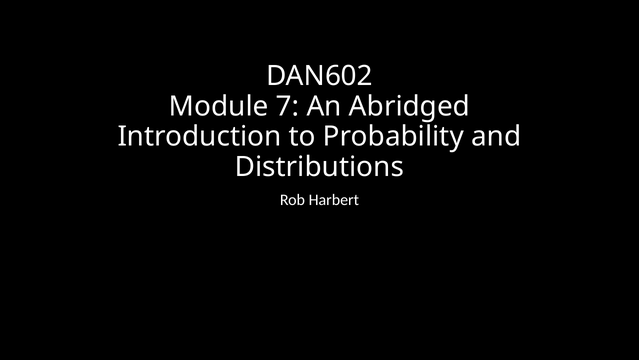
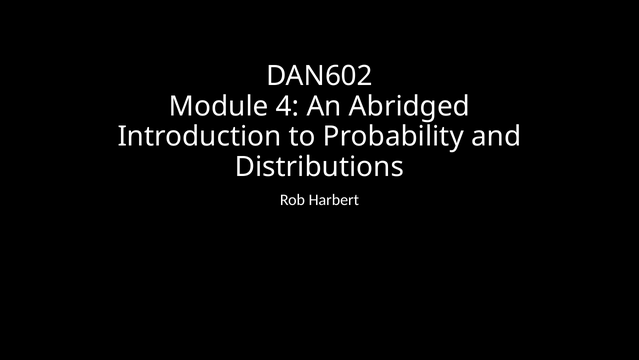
7: 7 -> 4
